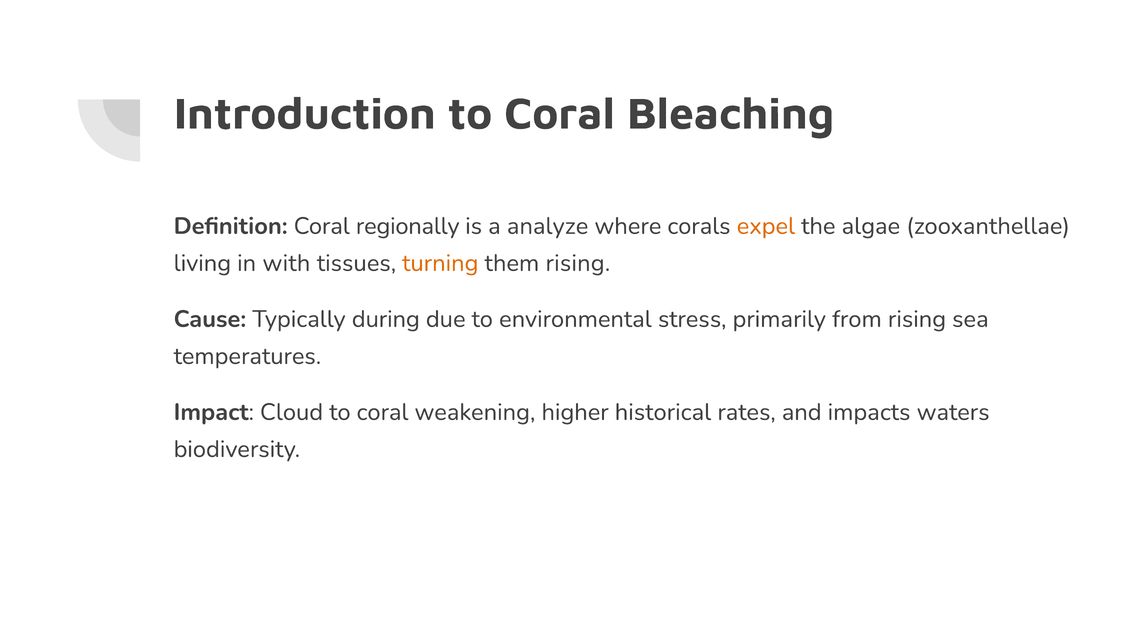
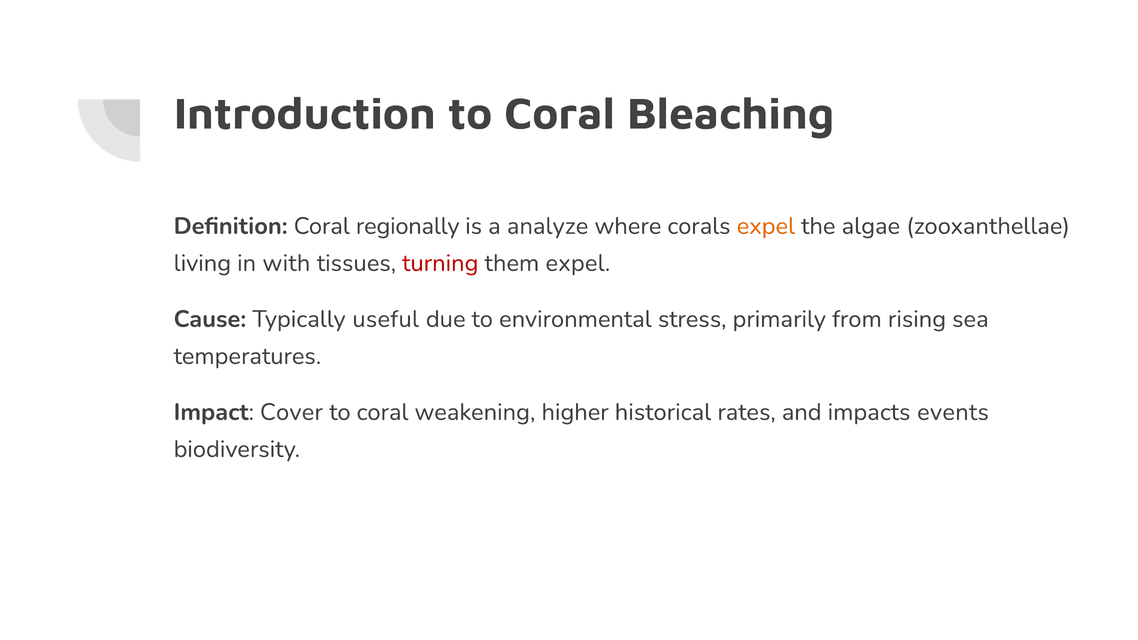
turning colour: orange -> red
them rising: rising -> expel
during: during -> useful
Cloud: Cloud -> Cover
waters: waters -> events
